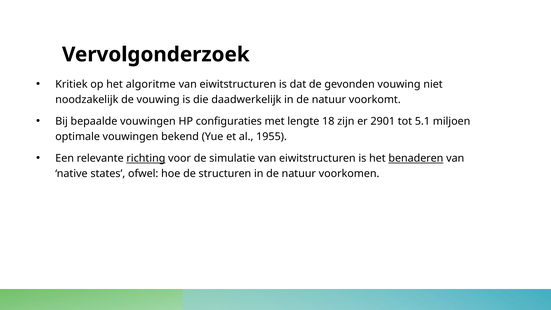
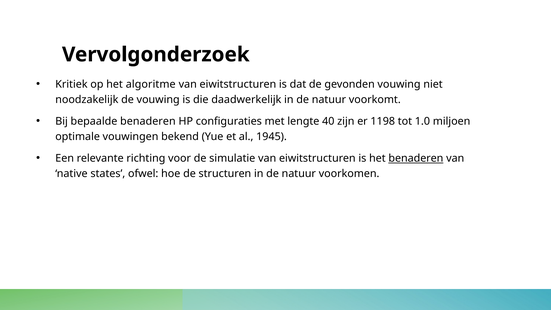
bepaalde vouwingen: vouwingen -> benaderen
18: 18 -> 40
2901: 2901 -> 1198
5.1: 5.1 -> 1.0
1955: 1955 -> 1945
richting underline: present -> none
